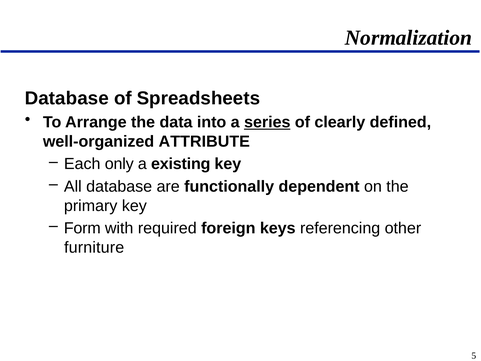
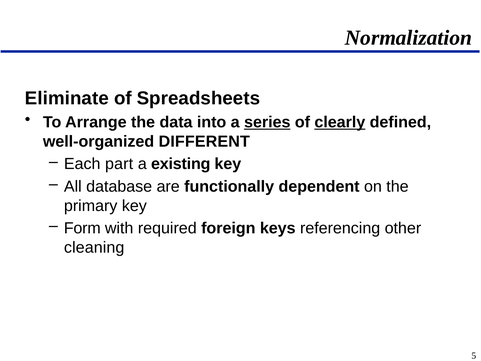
Database at (67, 98): Database -> Eliminate
clearly underline: none -> present
ATTRIBUTE: ATTRIBUTE -> DIFFERENT
only: only -> part
furniture: furniture -> cleaning
